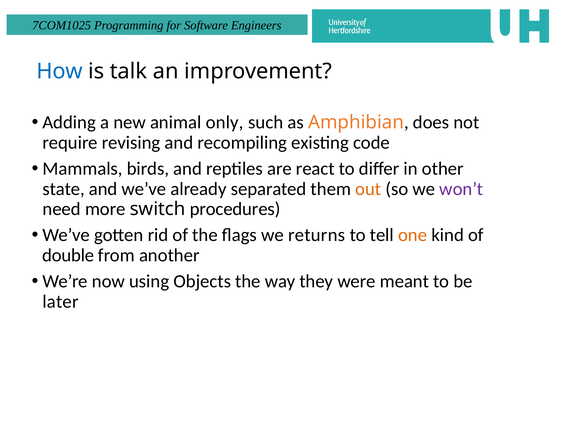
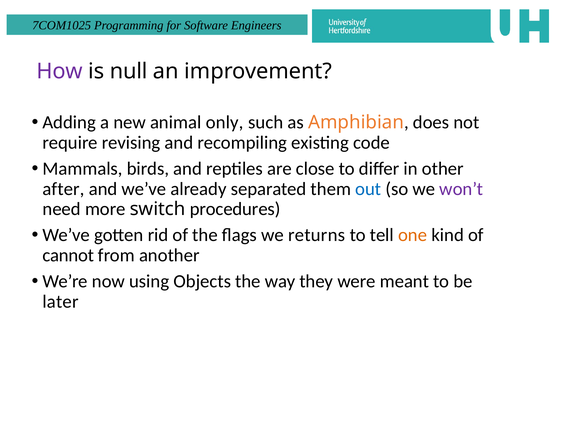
How colour: blue -> purple
talk: talk -> null
react: react -> close
state: state -> after
out colour: orange -> blue
double: double -> cannot
